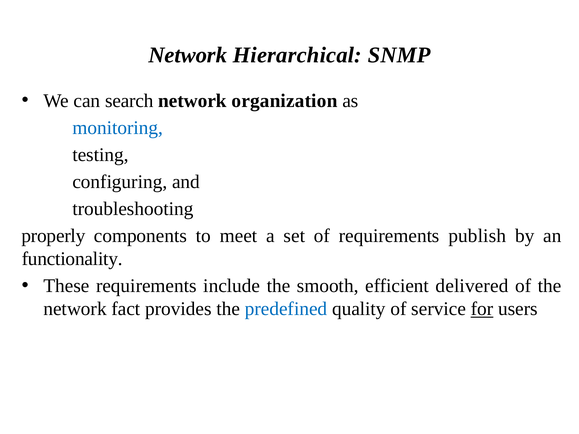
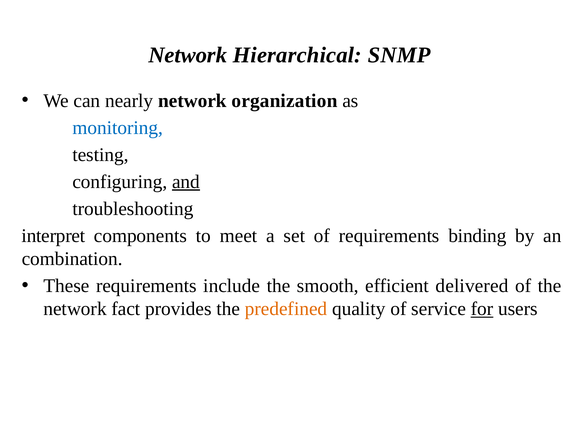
search: search -> nearly
and underline: none -> present
properly: properly -> interpret
publish: publish -> binding
functionality: functionality -> combination
predefined colour: blue -> orange
